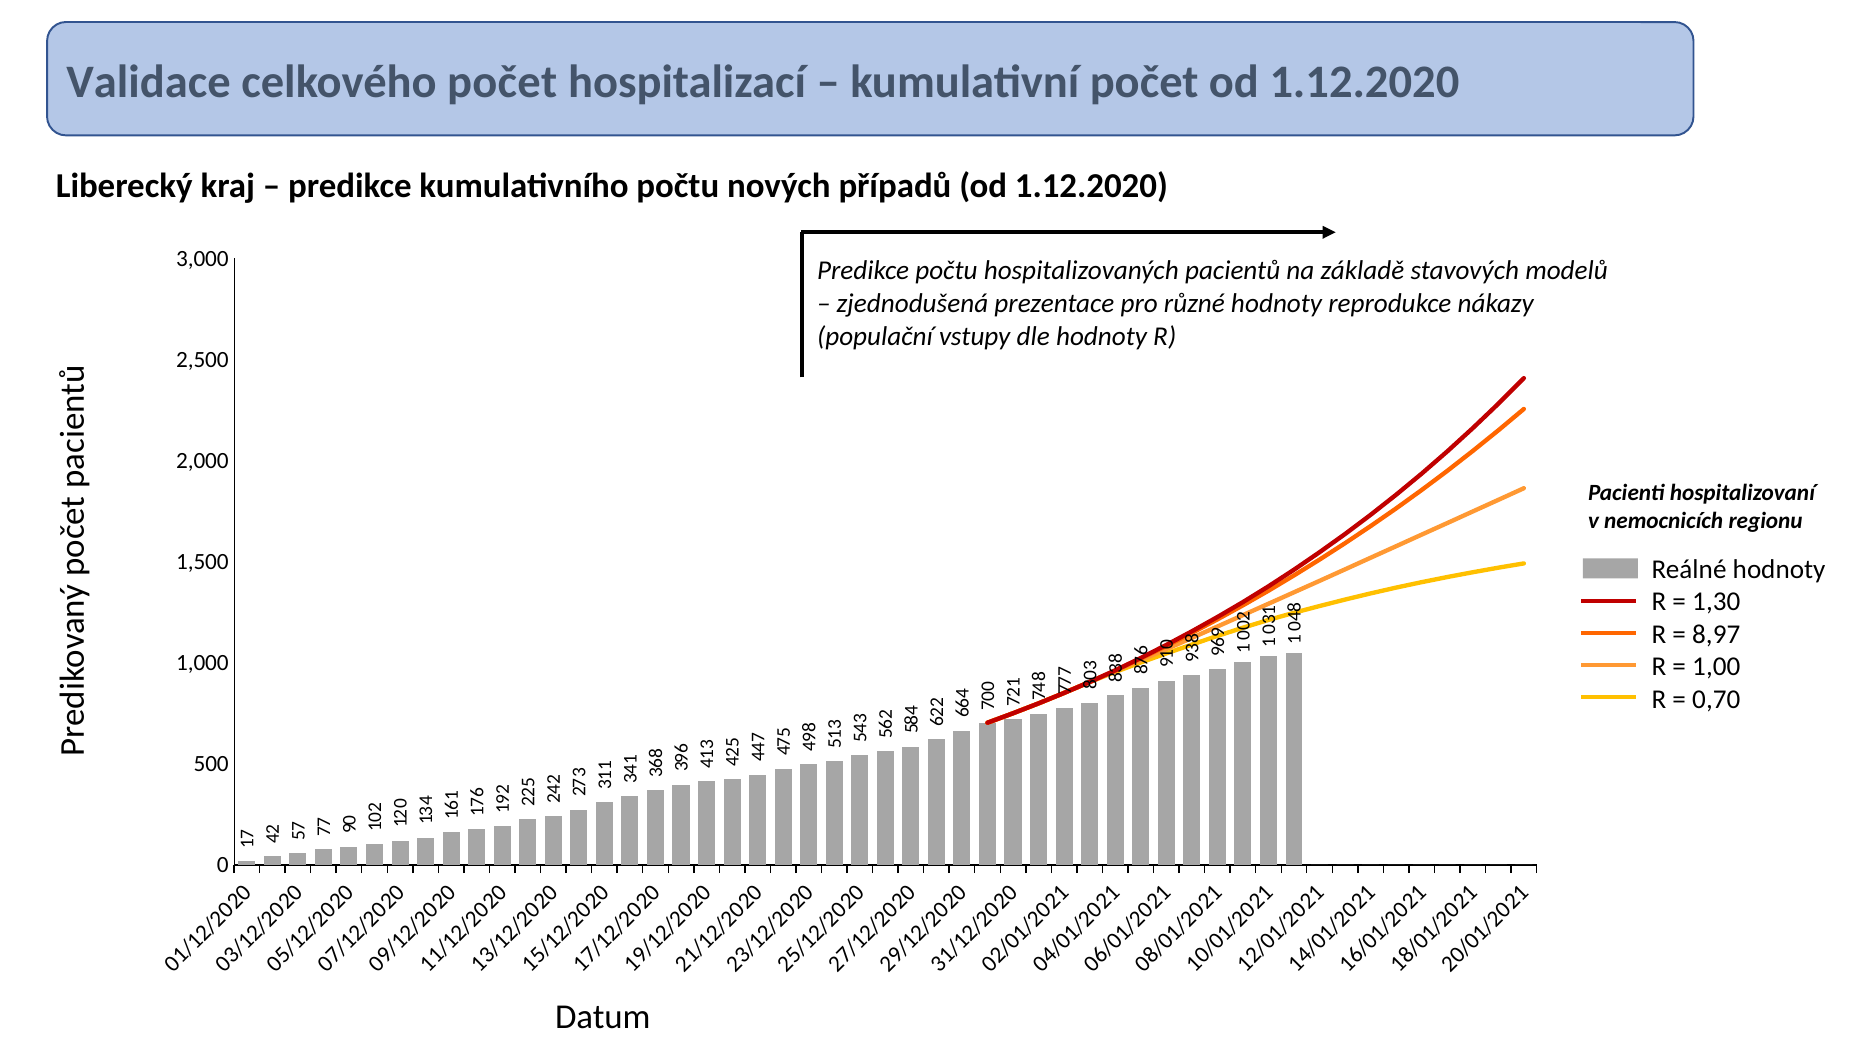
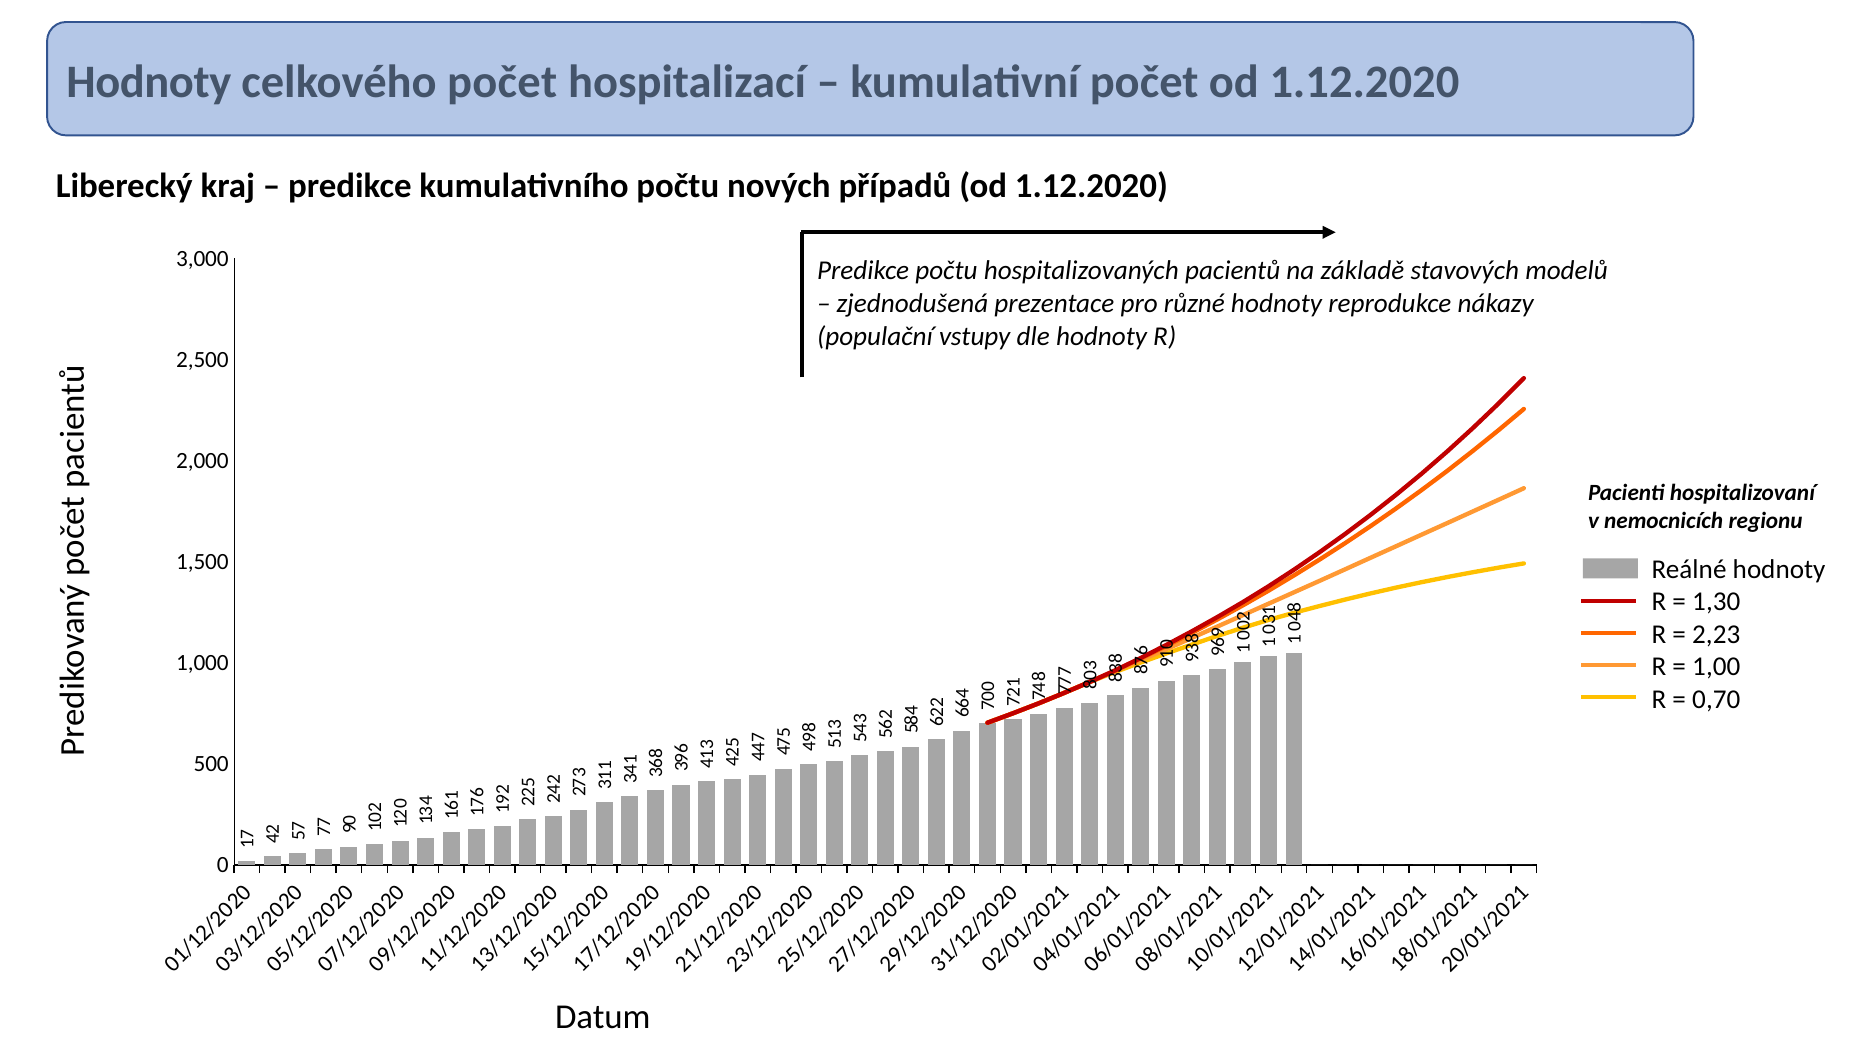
Validace at (149, 82): Validace -> Hodnoty
8,97: 8,97 -> 2,23
